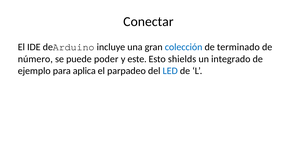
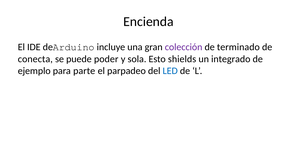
Conectar: Conectar -> Encienda
colección colour: blue -> purple
número: número -> conecta
este: este -> sola
aplica: aplica -> parte
